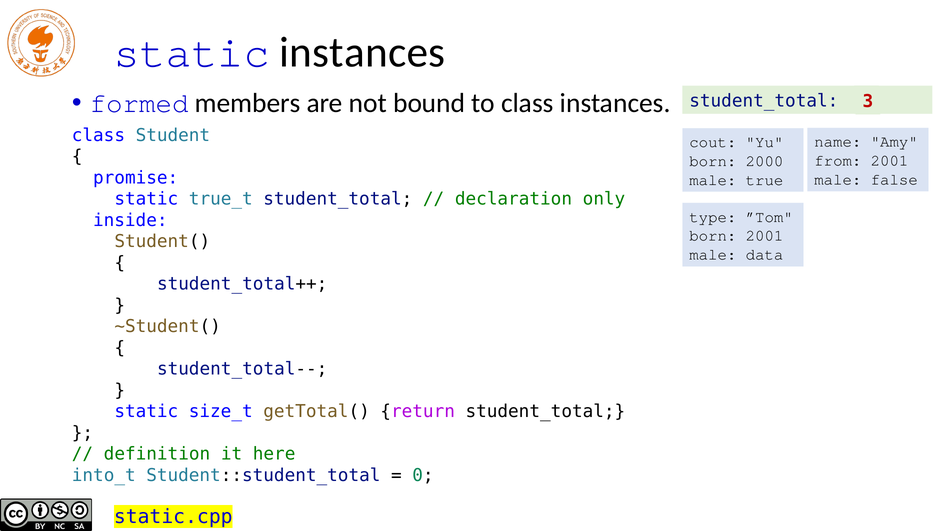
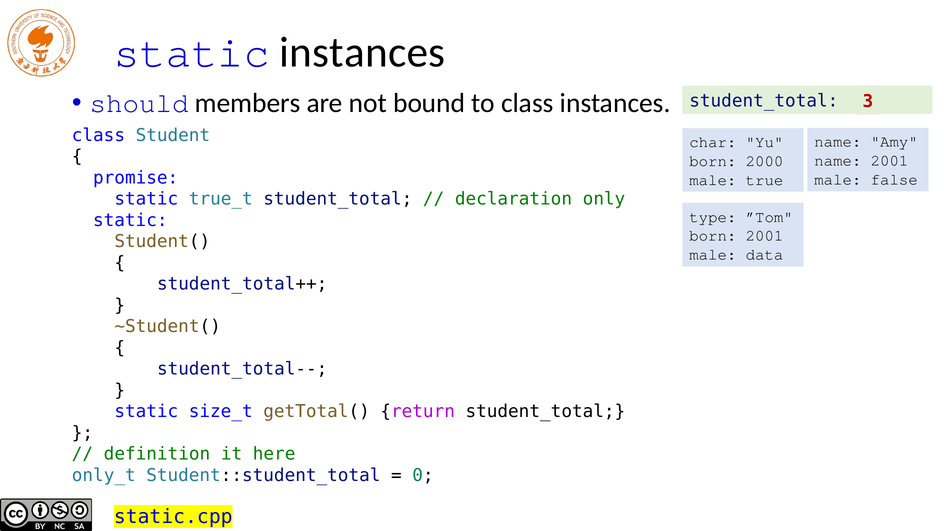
formed: formed -> should
cout: cout -> char
from at (838, 161): from -> name
inside at (130, 220): inside -> static
into_t: into_t -> only_t
